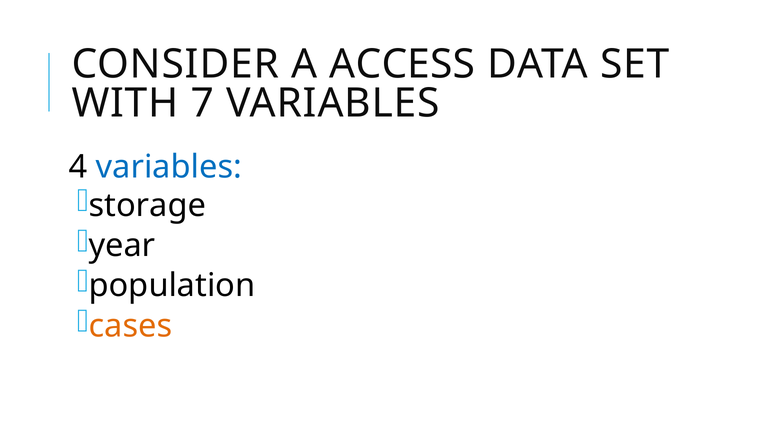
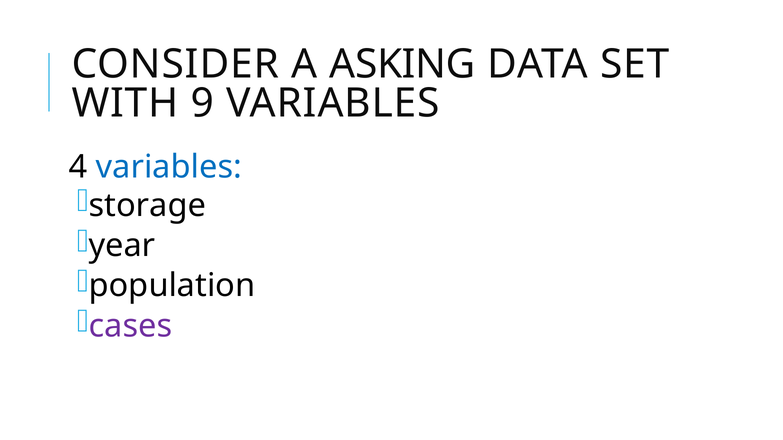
ACCESS: ACCESS -> ASKING
7: 7 -> 9
cases colour: orange -> purple
